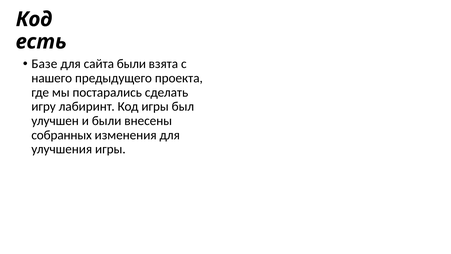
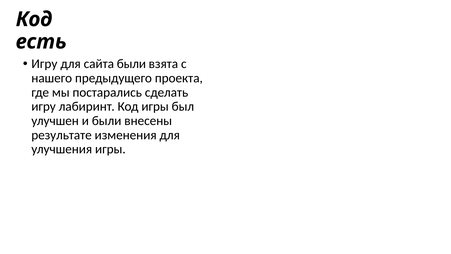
Базе at (44, 64): Базе -> Игру
собранных: собранных -> результате
